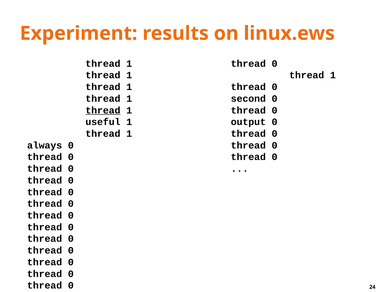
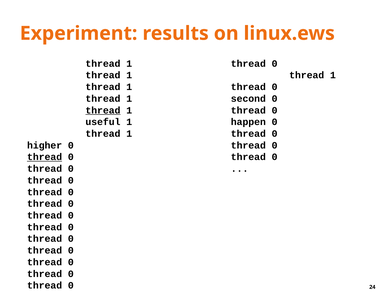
output: output -> happen
always: always -> higher
thread at (45, 157) underline: none -> present
